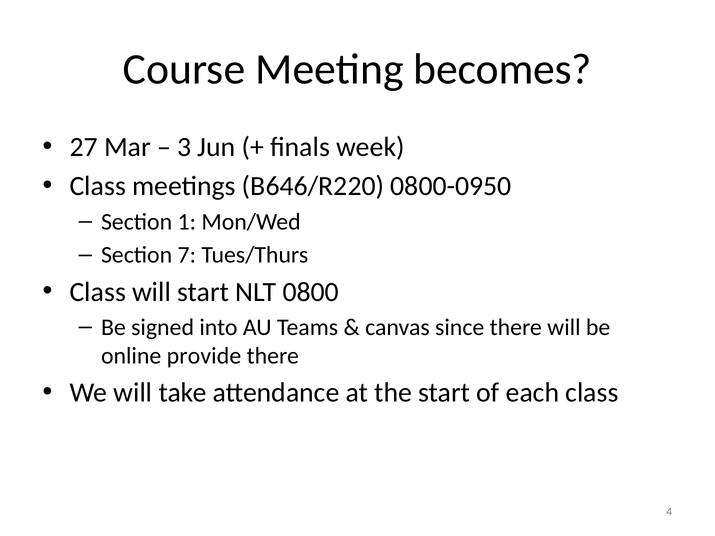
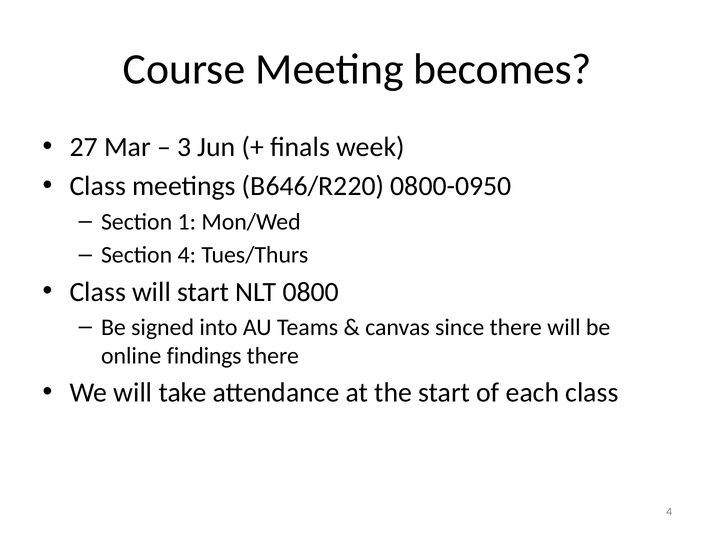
Section 7: 7 -> 4
provide: provide -> findings
